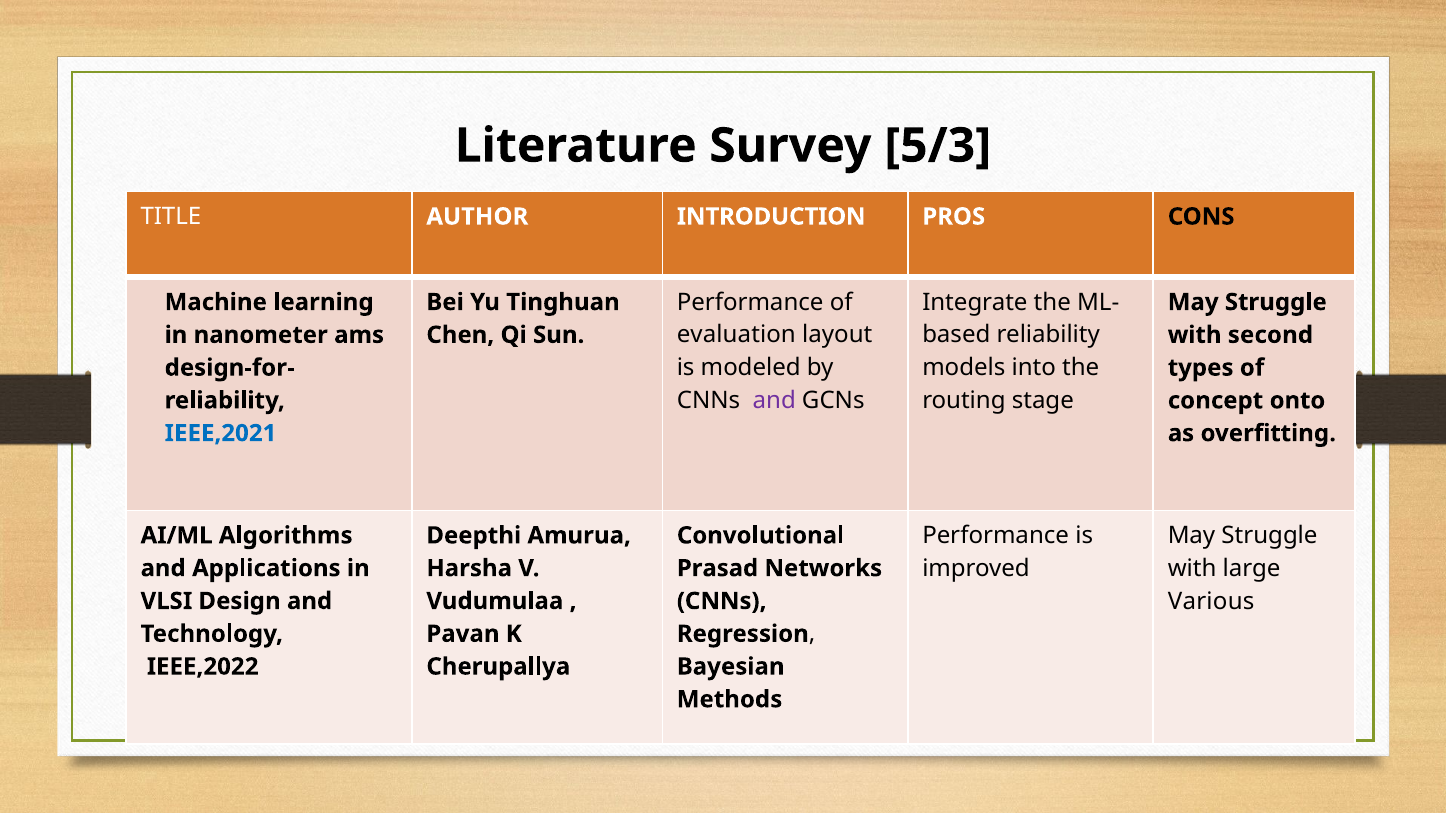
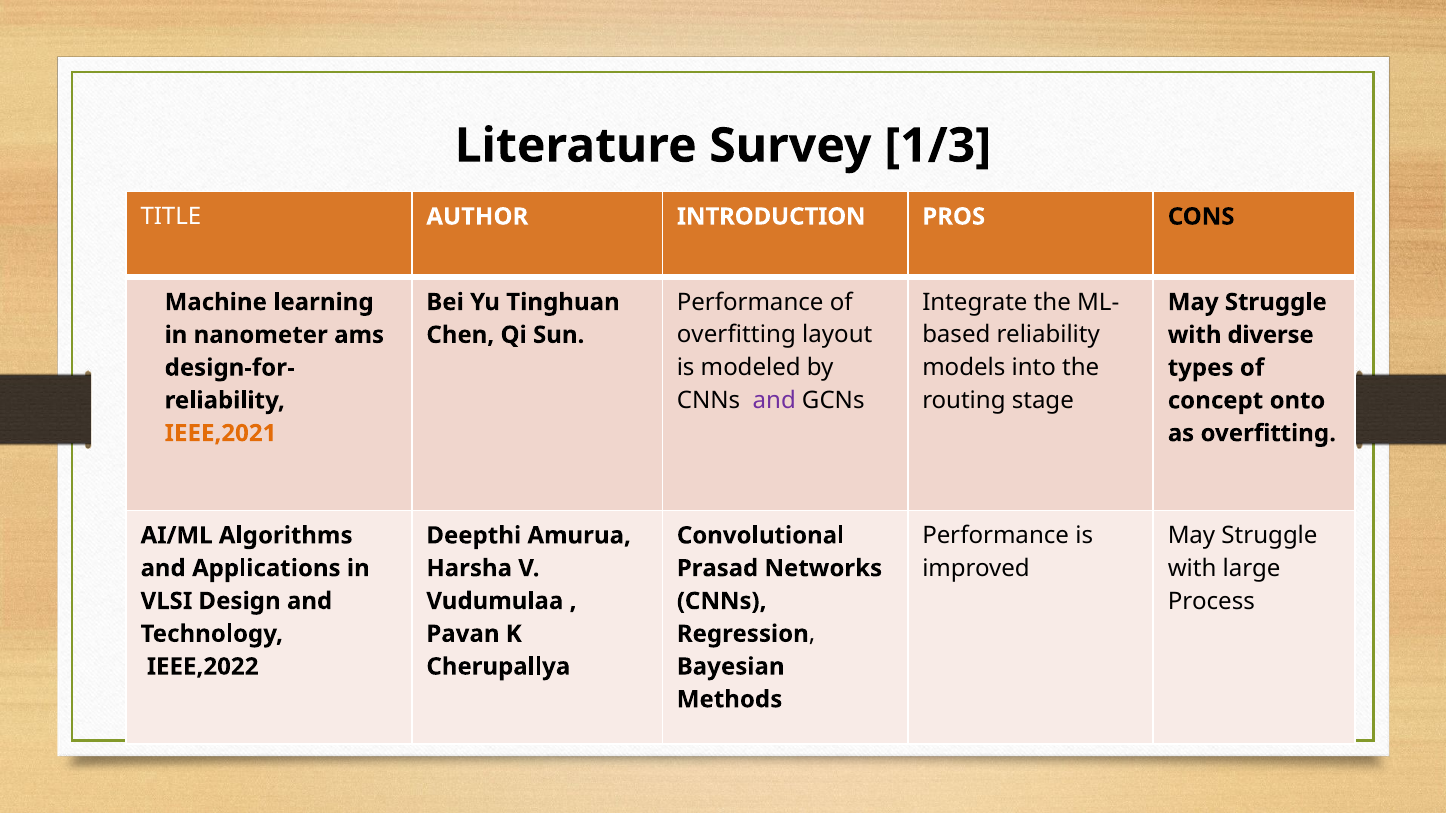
5/3: 5/3 -> 1/3
evaluation at (736, 335): evaluation -> overfitting
second: second -> diverse
IEEE,2021 colour: blue -> orange
Various: Various -> Process
